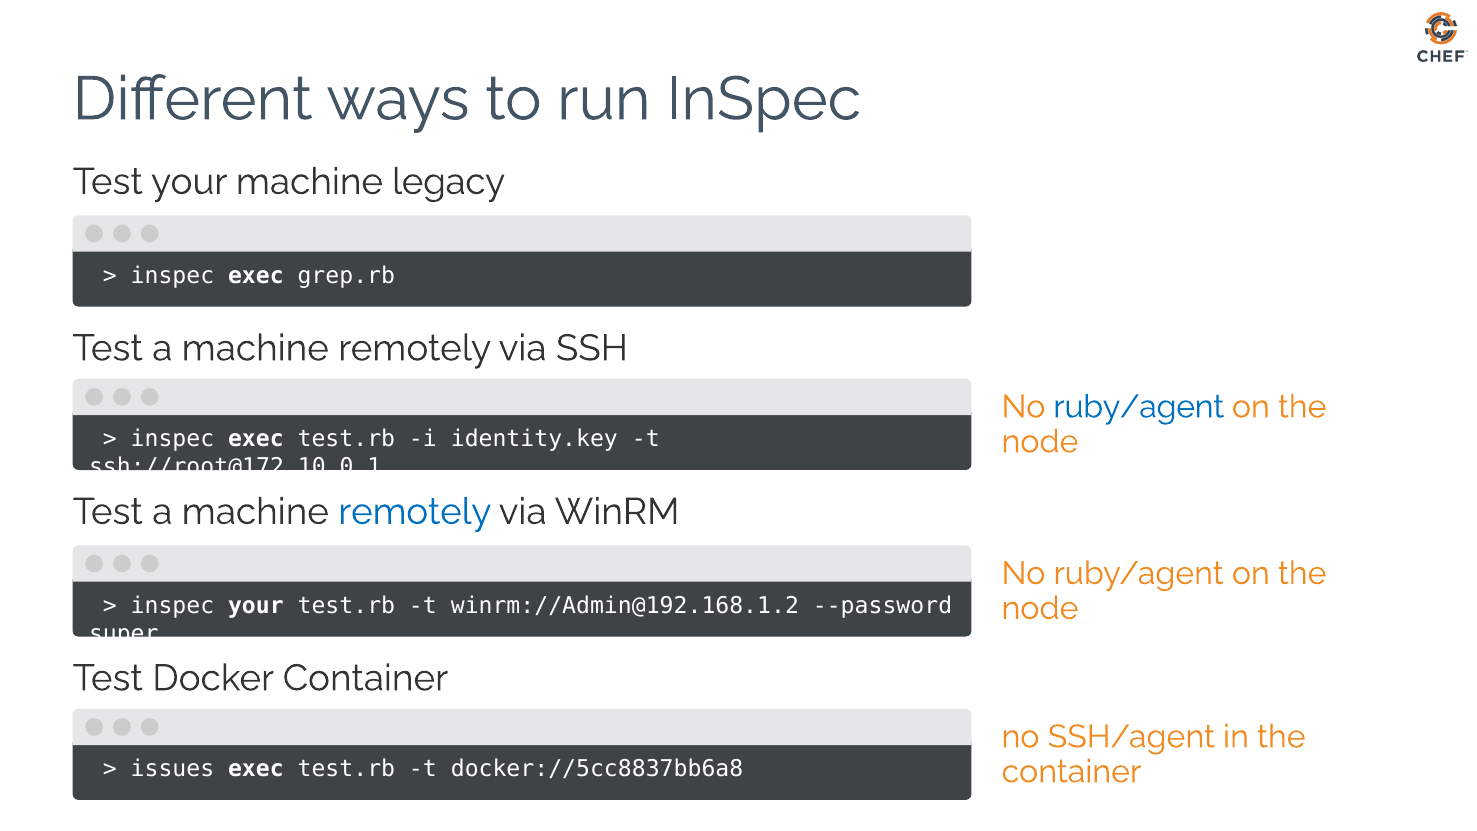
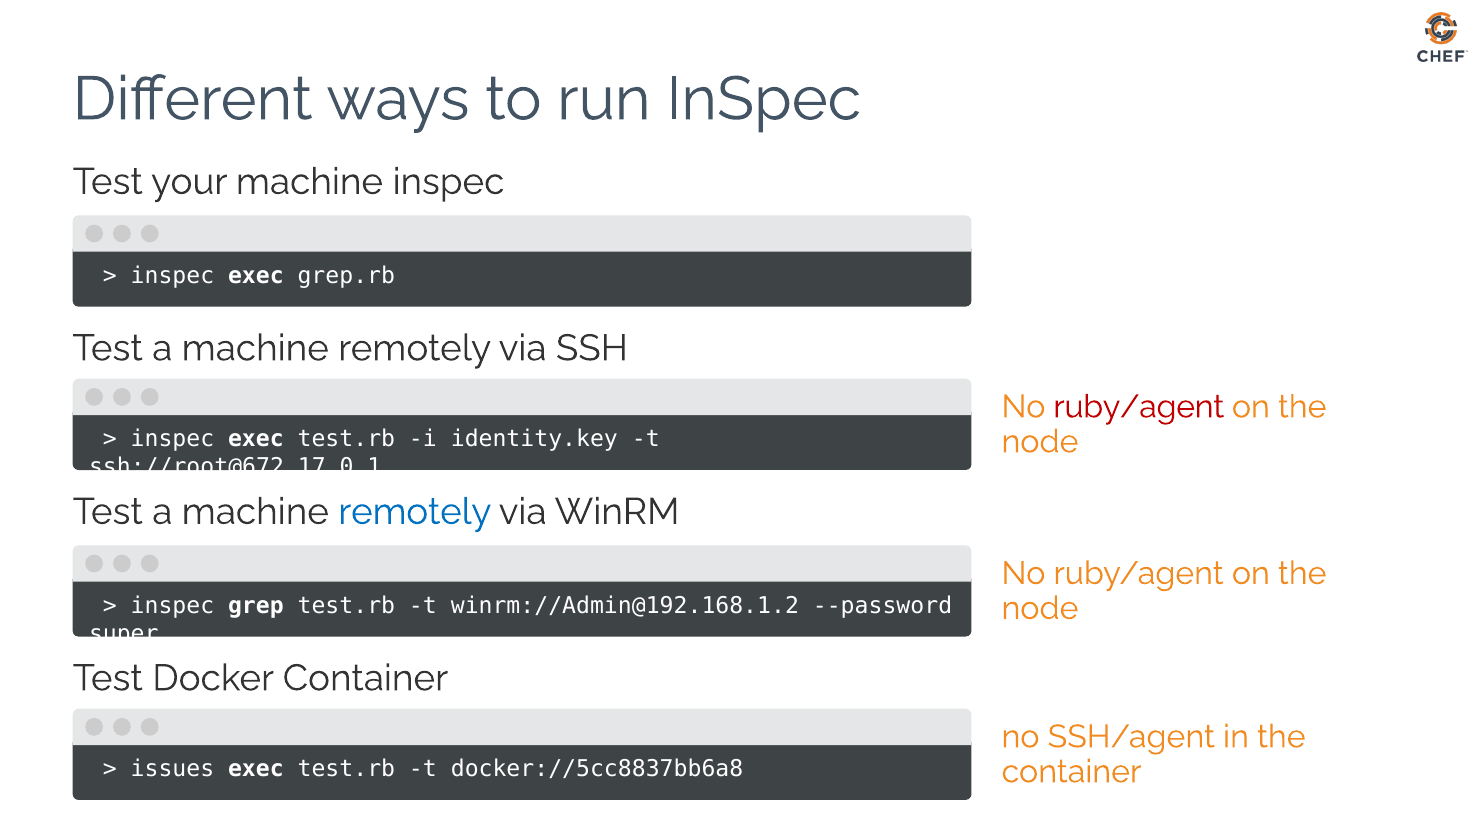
machine legacy: legacy -> inspec
ruby/agent at (1139, 407) colour: blue -> red
ssh://root@172.10.0.1: ssh://root@172.10.0.1 -> ssh://root@672.17.0.1
inspec your: your -> grep
